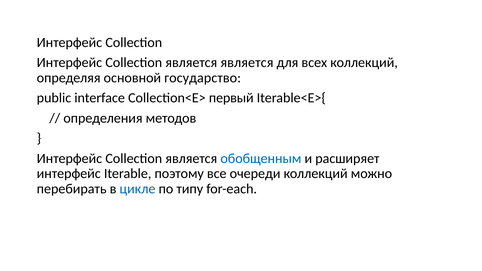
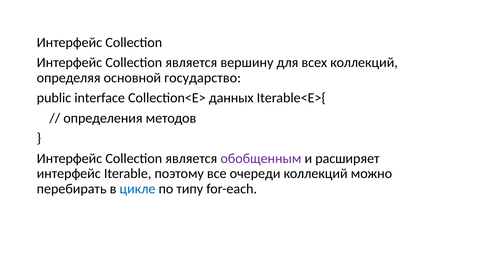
является является: является -> вершину
первый: первый -> данных
обобщенным colour: blue -> purple
